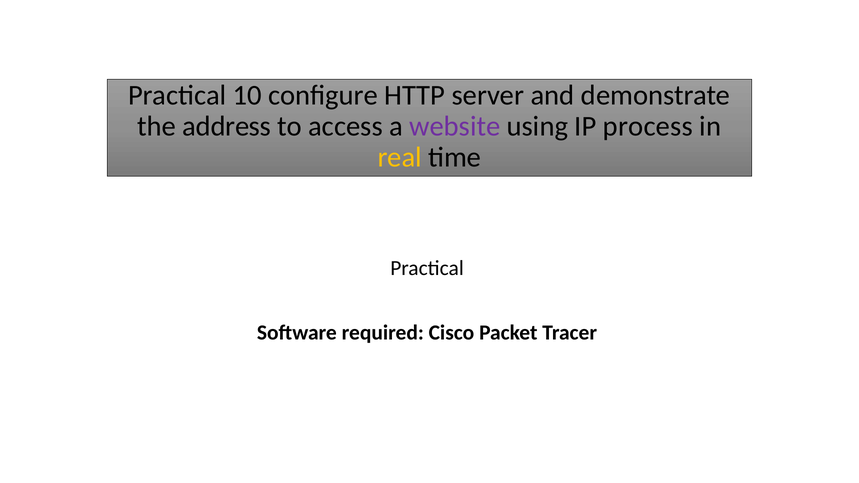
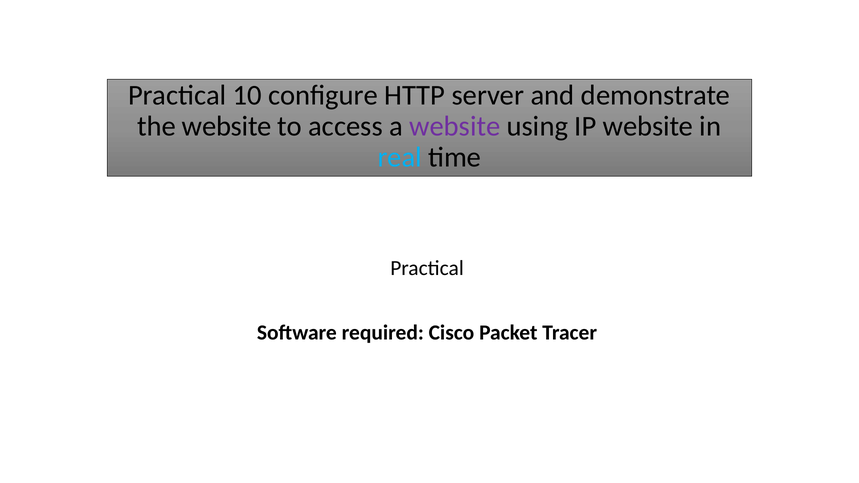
the address: address -> website
IP process: process -> website
real colour: yellow -> light blue
